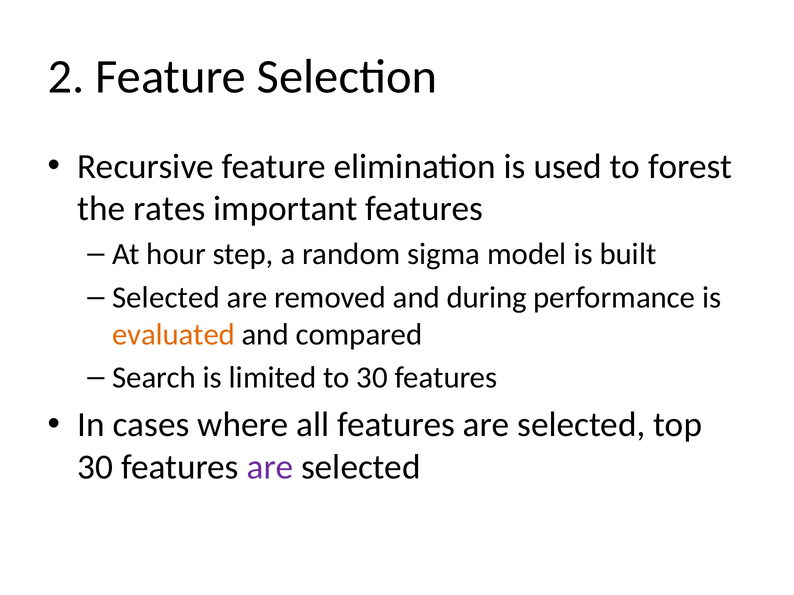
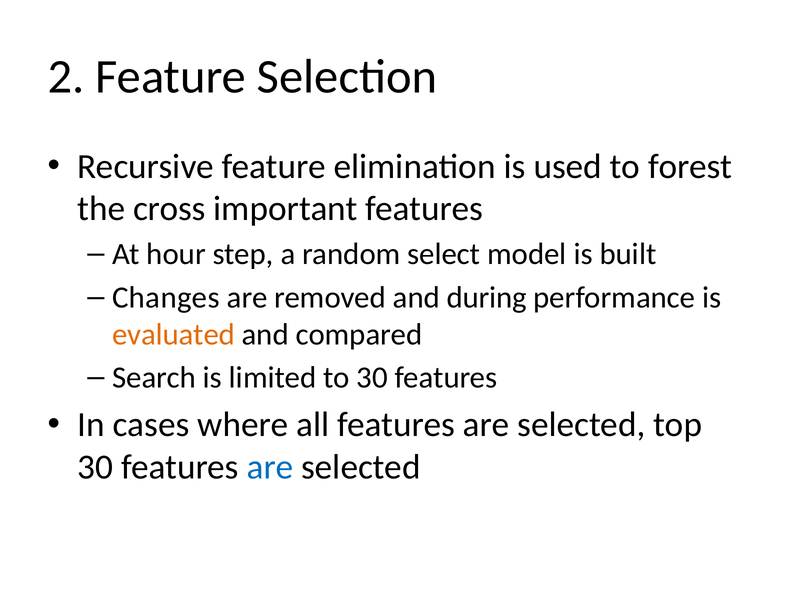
rates: rates -> cross
sigma: sigma -> select
Selected at (166, 298): Selected -> Changes
are at (270, 468) colour: purple -> blue
